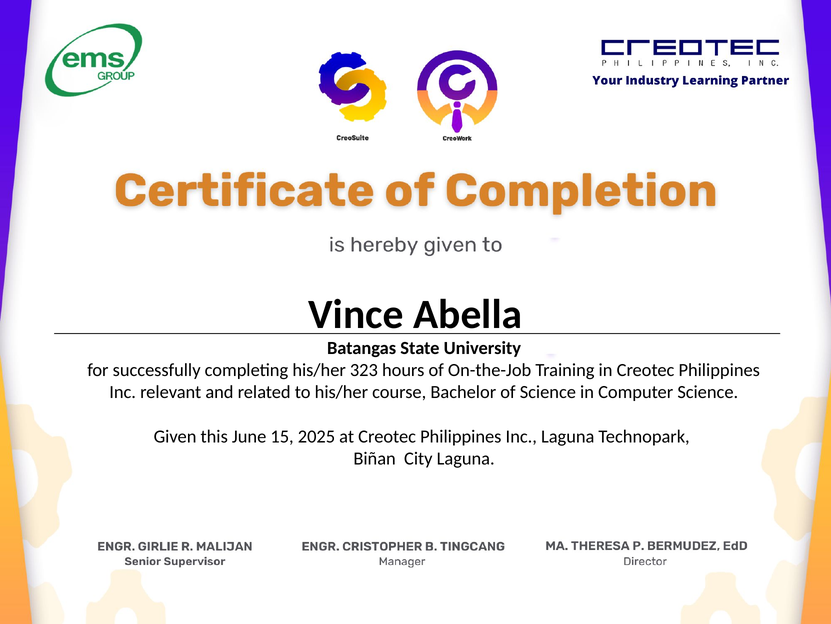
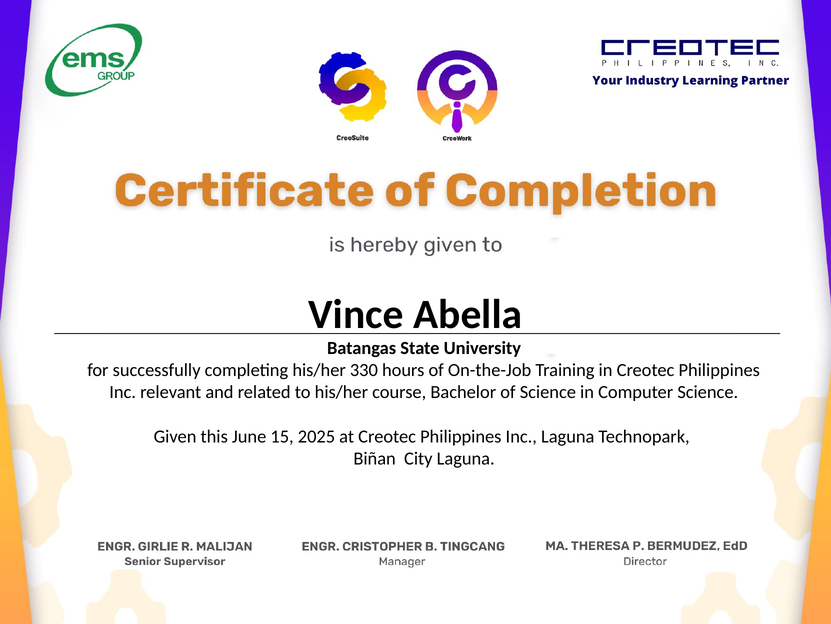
323: 323 -> 330
